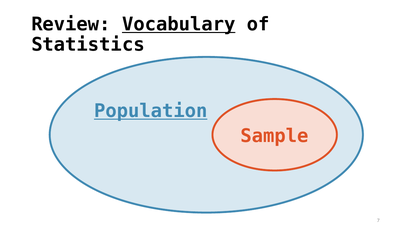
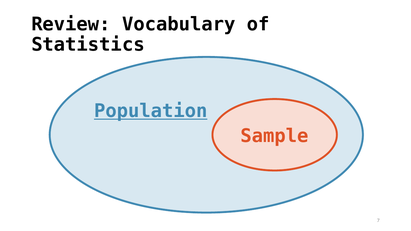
Vocabulary underline: present -> none
